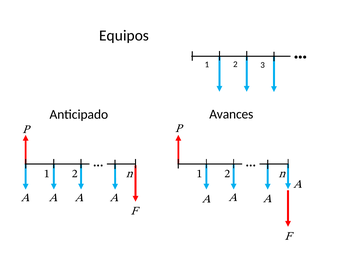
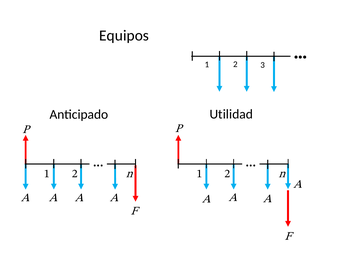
Avances: Avances -> Utilidad
